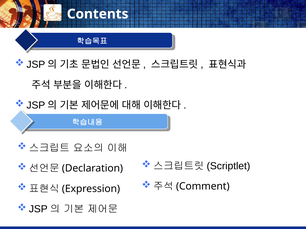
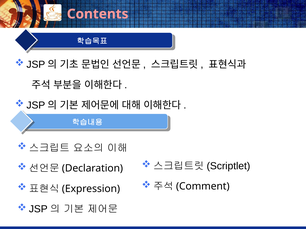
Contents colour: white -> pink
